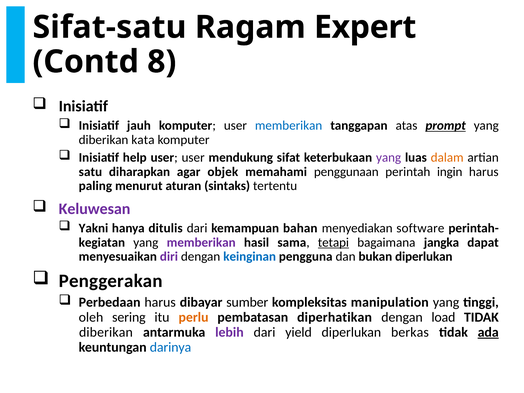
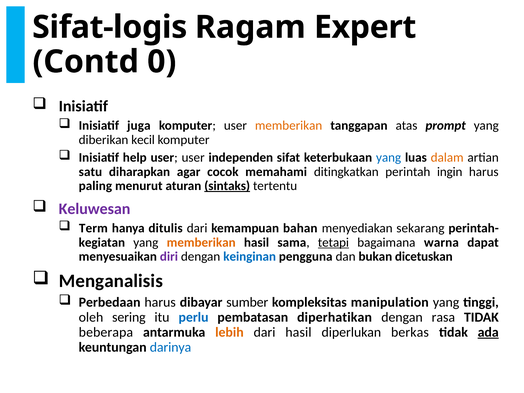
Sifat-satu: Sifat-satu -> Sifat-logis
8: 8 -> 0
jauh: jauh -> juga
memberikan at (289, 126) colour: blue -> orange
prompt underline: present -> none
kata: kata -> kecil
mendukung: mendukung -> independen
yang at (389, 158) colour: purple -> blue
objek: objek -> cocok
penggunaan: penggunaan -> ditingkatkan
sintaks underline: none -> present
Yakni: Yakni -> Term
software: software -> sekarang
memberikan at (201, 242) colour: purple -> orange
jangka: jangka -> warna
bukan diperlukan: diperlukan -> dicetuskan
Penggerakan: Penggerakan -> Menganalisis
perlu colour: orange -> blue
load: load -> rasa
diberikan at (106, 332): diberikan -> beberapa
lebih colour: purple -> orange
dari yield: yield -> hasil
